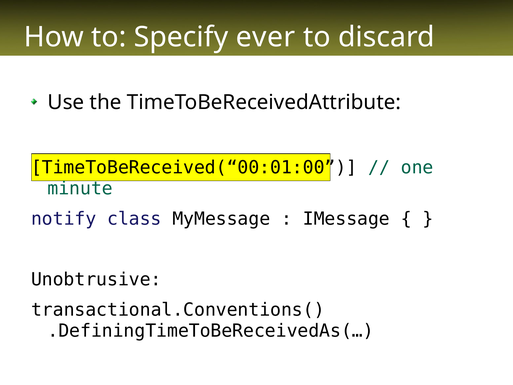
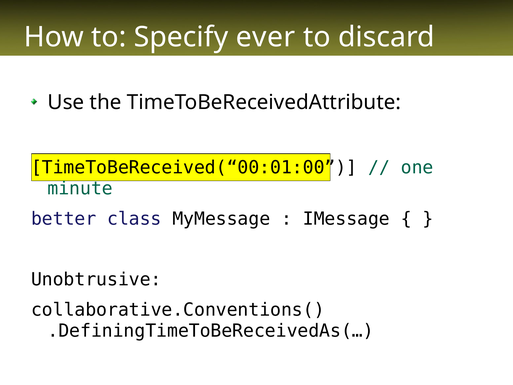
notify: notify -> better
transactional.Conventions(: transactional.Conventions( -> collaborative.Conventions(
